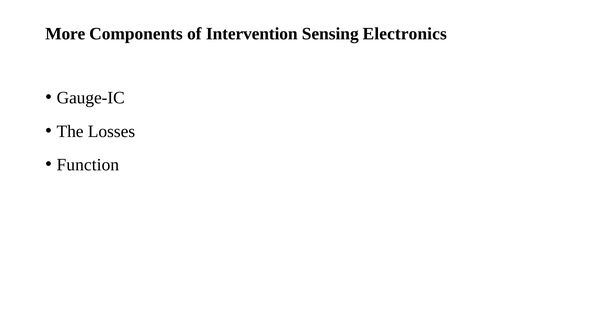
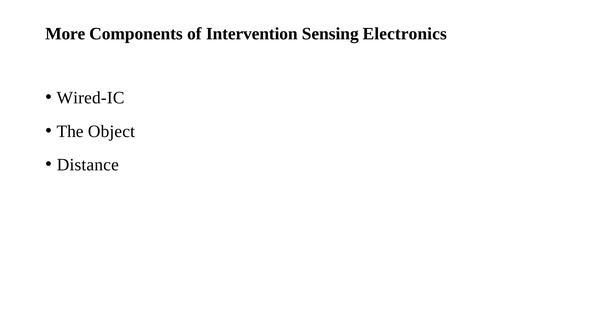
Gauge-IC: Gauge-IC -> Wired-IC
Losses: Losses -> Object
Function: Function -> Distance
